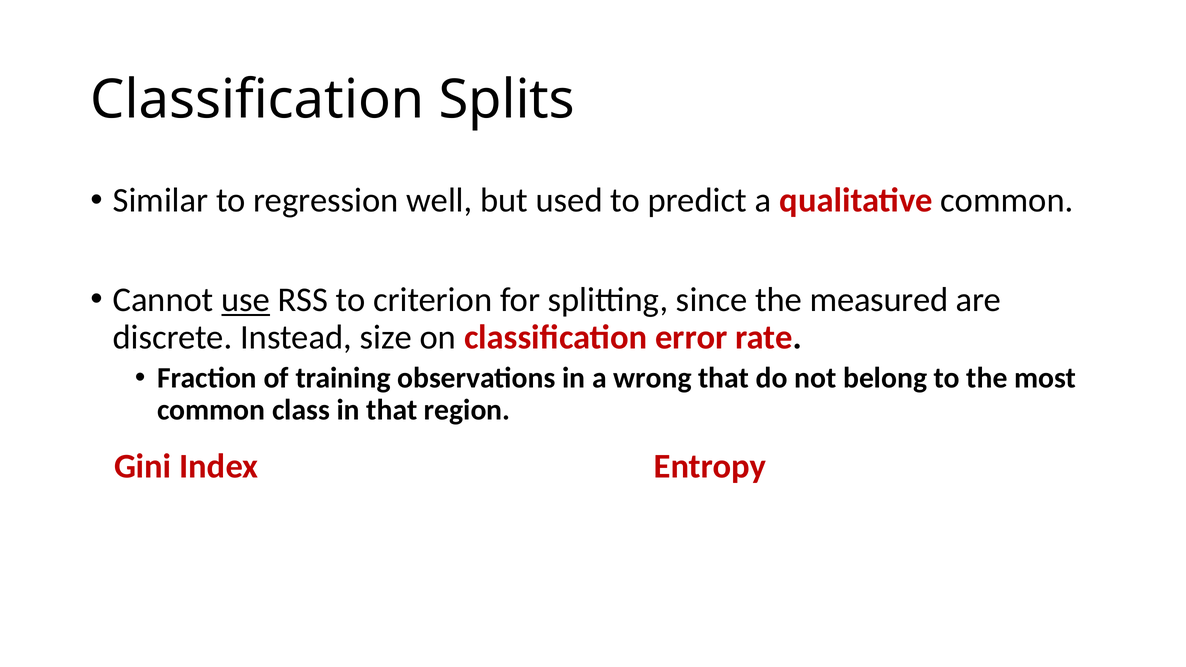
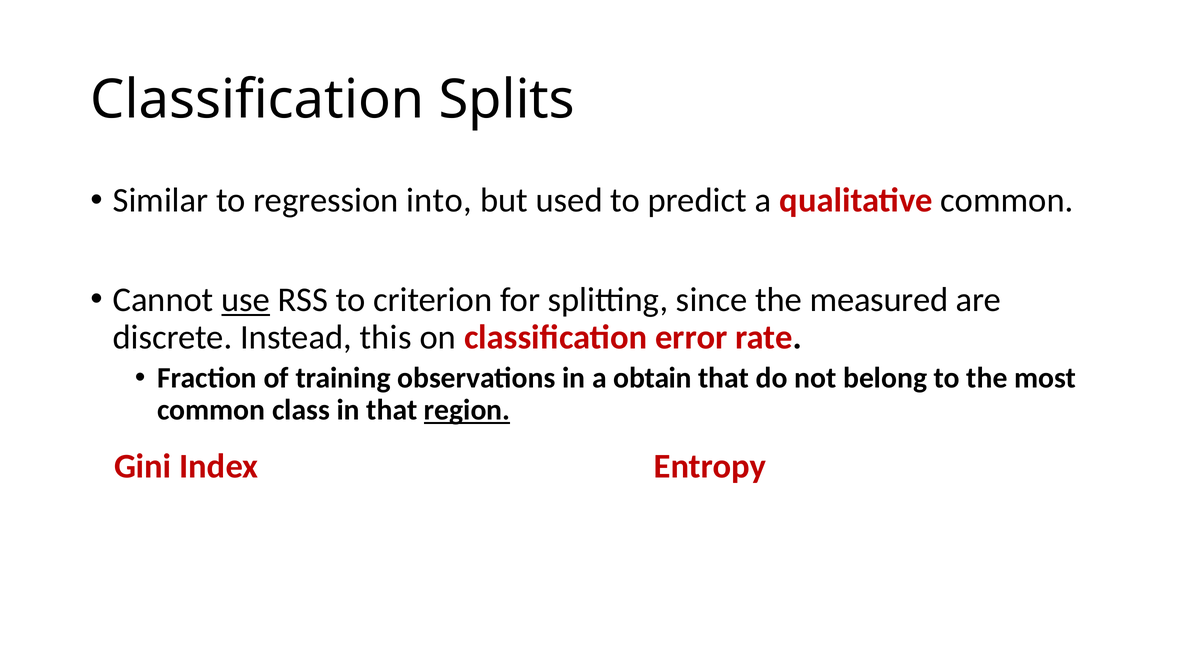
well: well -> into
size: size -> this
wrong: wrong -> obtain
region underline: none -> present
